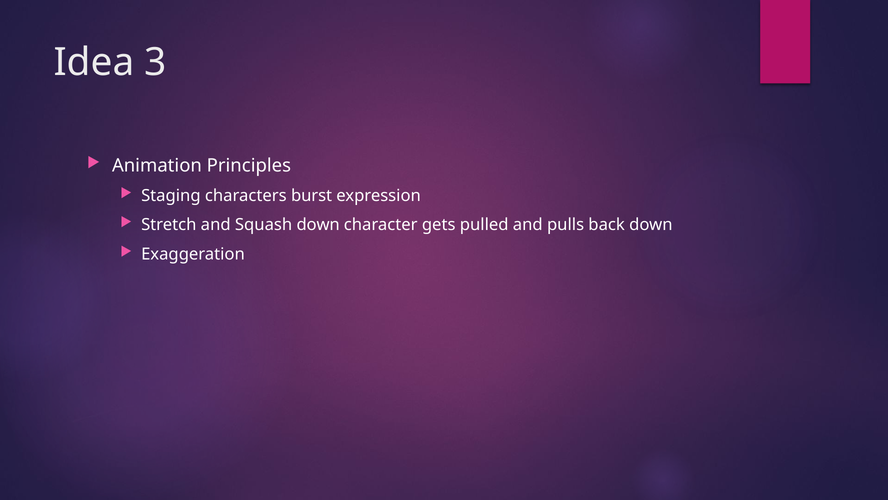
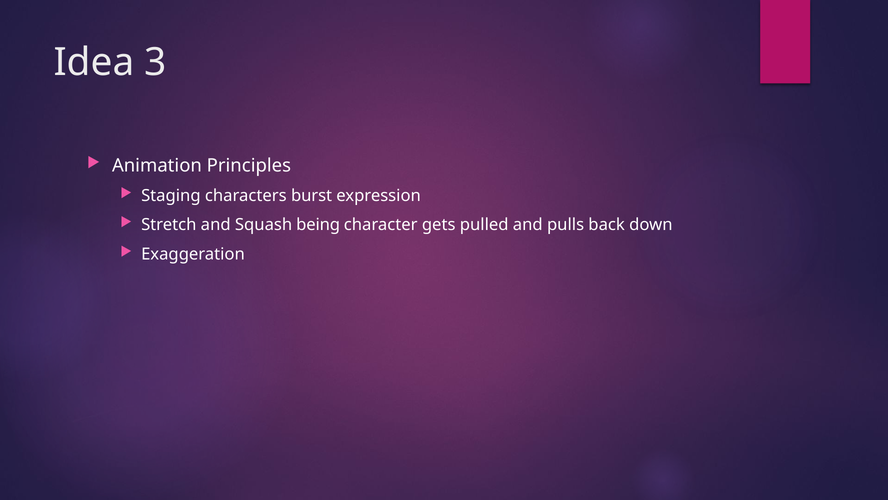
Squash down: down -> being
